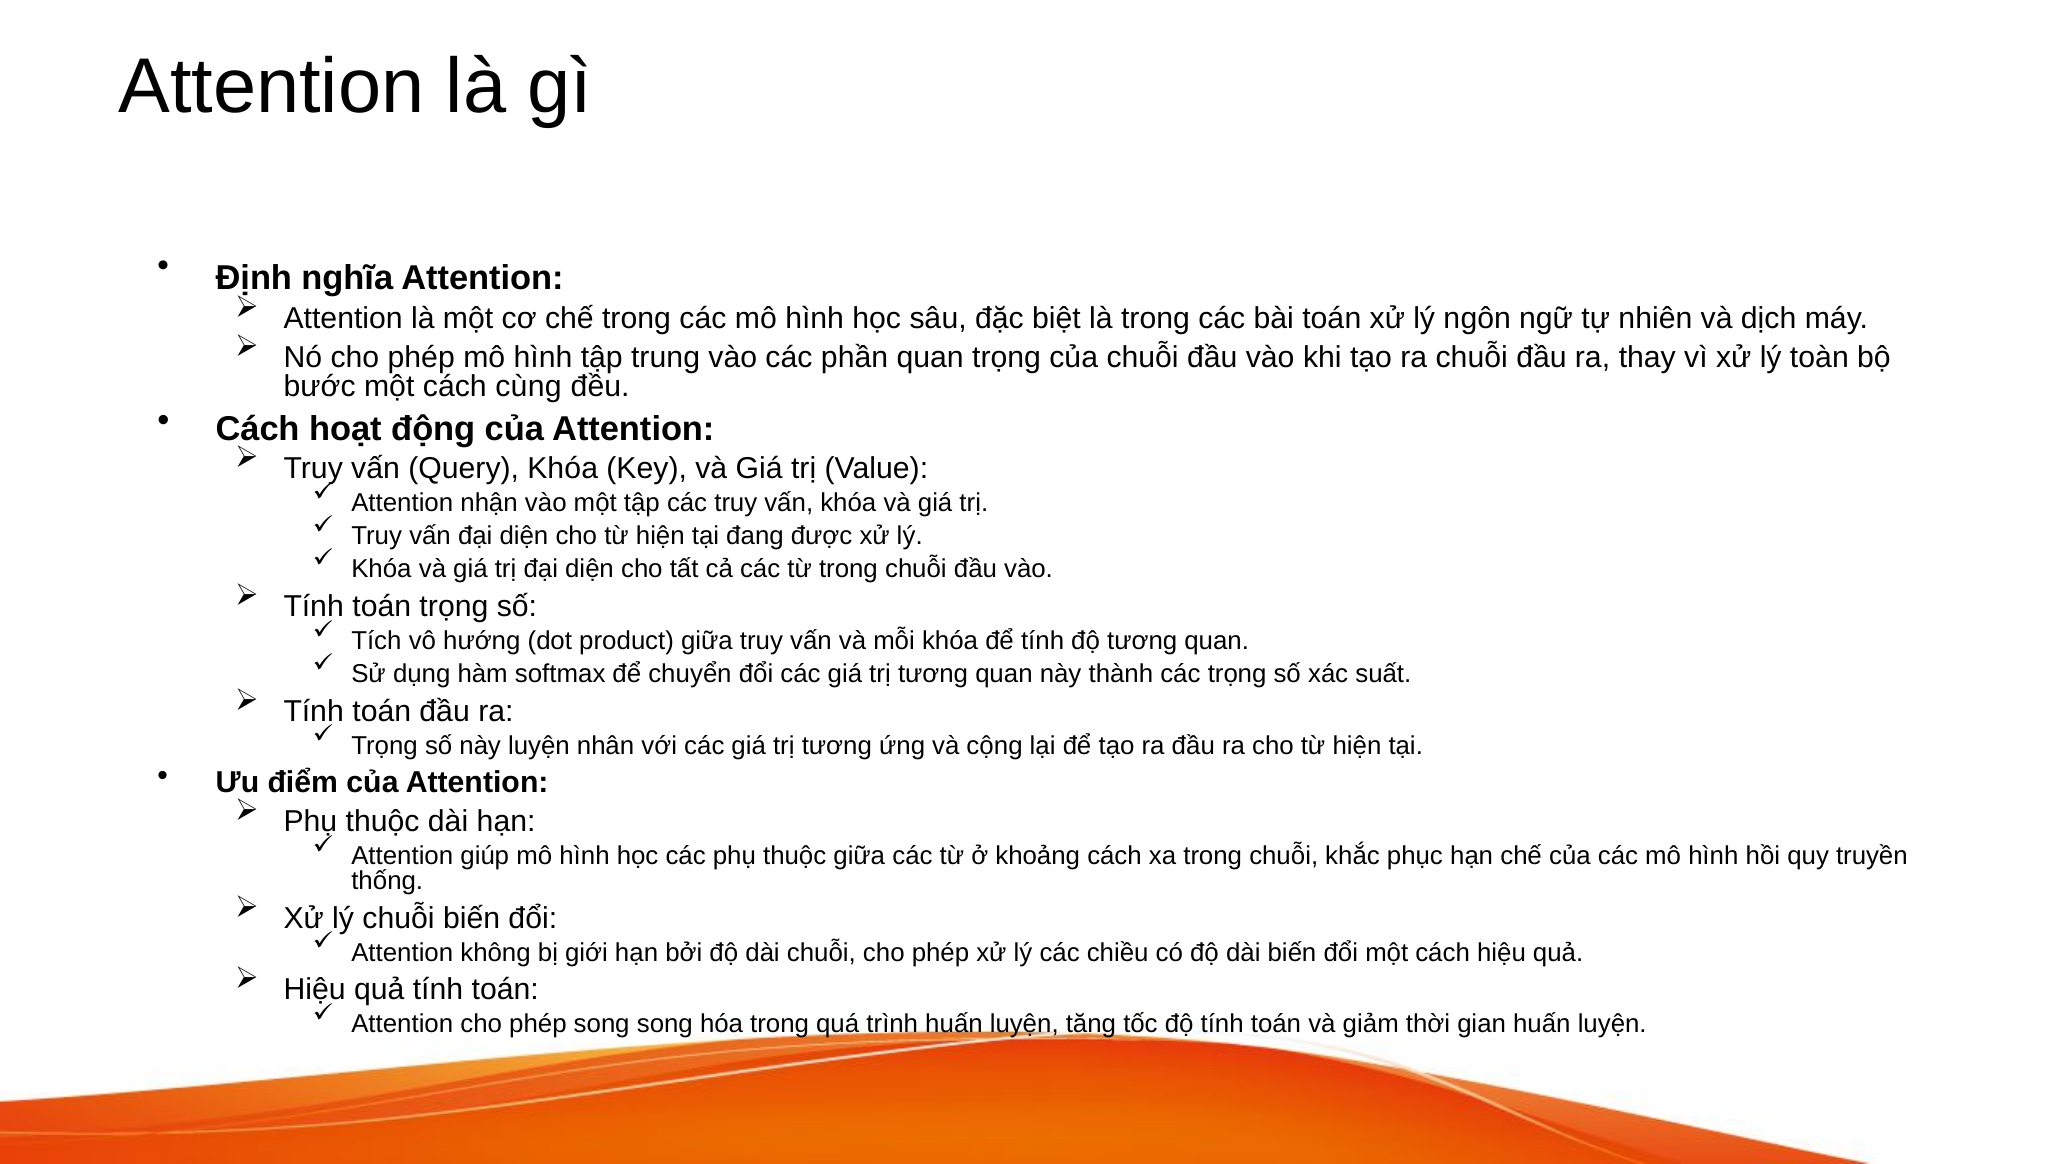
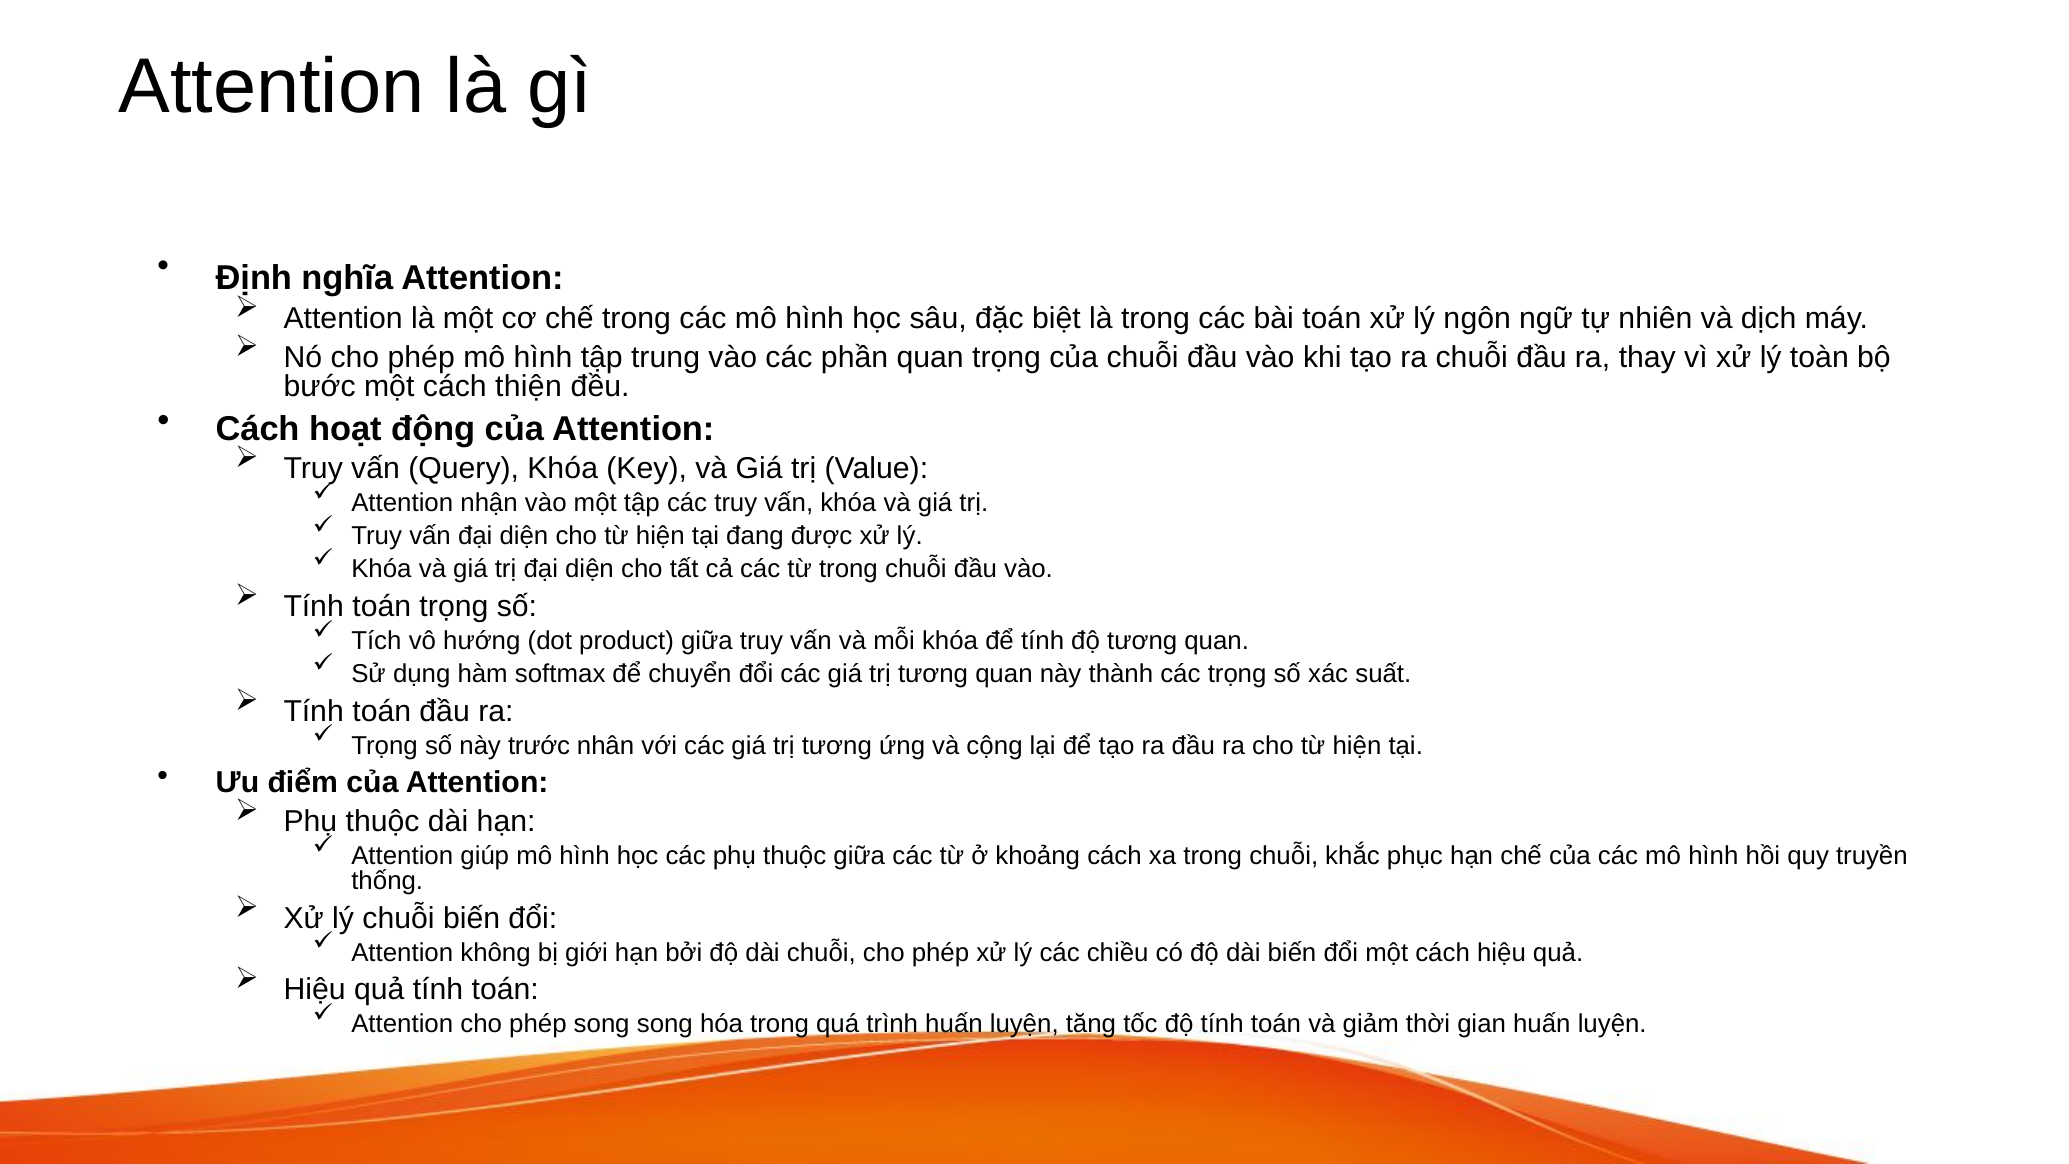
cùng: cùng -> thiện
này luyện: luyện -> trước
